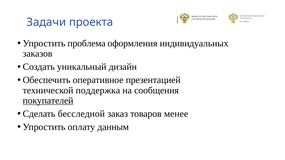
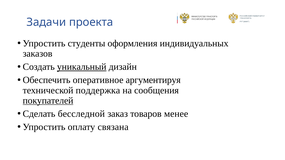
проблема: проблема -> студенты
уникальный underline: none -> present
презентацией: презентацией -> аргументируя
данным: данным -> связана
